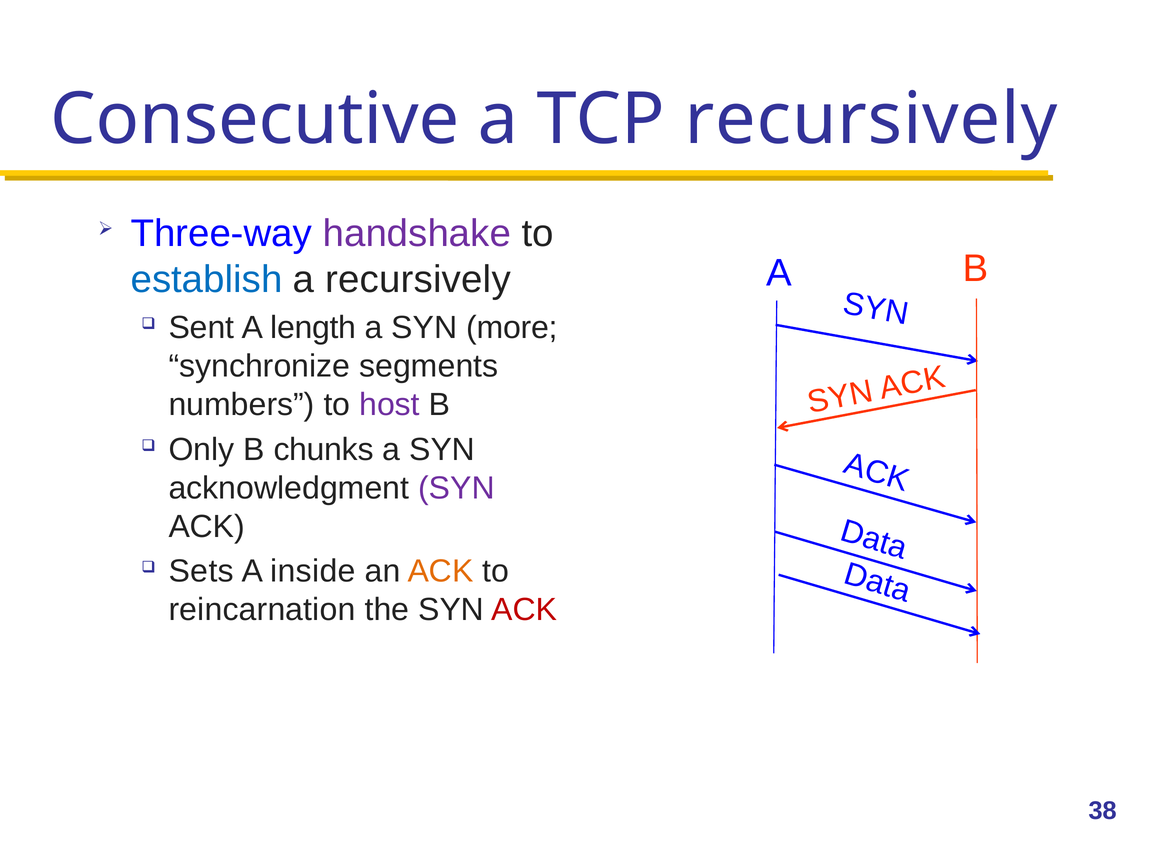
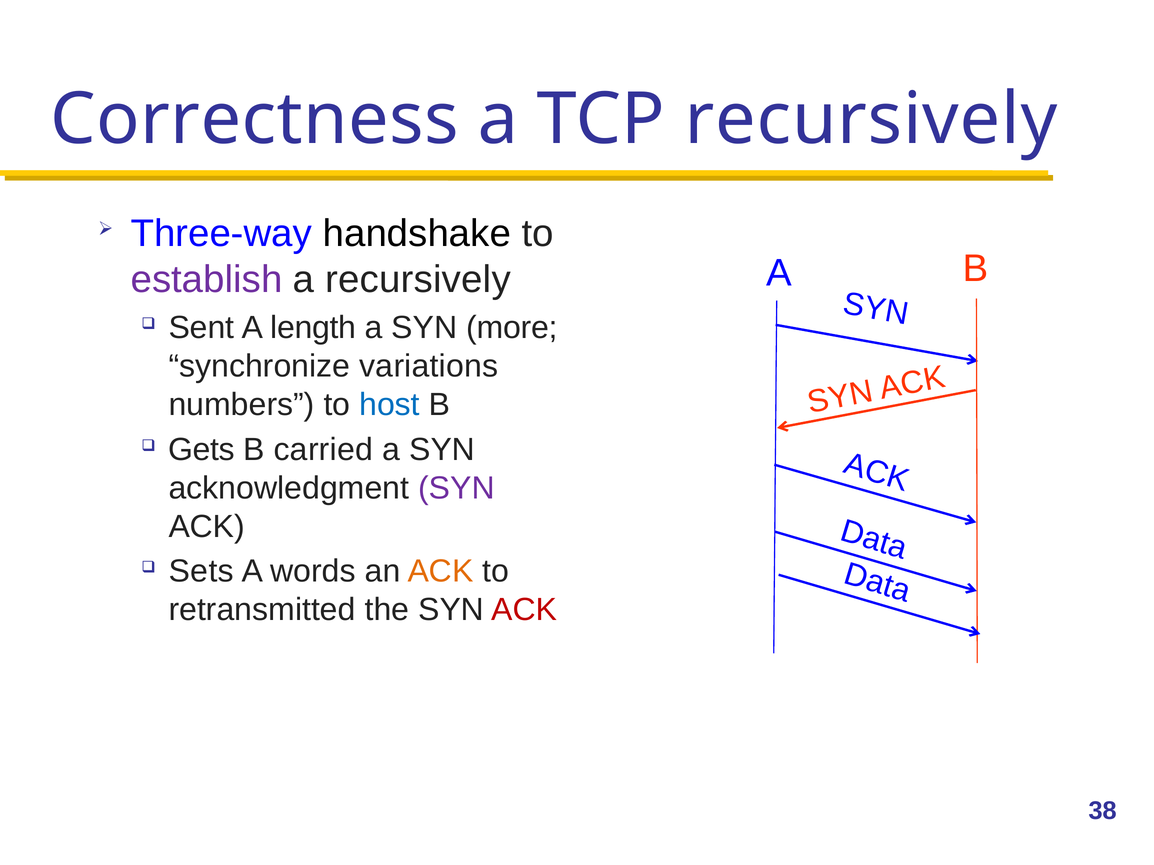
Consecutive: Consecutive -> Correctness
handshake colour: purple -> black
establish colour: blue -> purple
segments: segments -> variations
host colour: purple -> blue
Only: Only -> Gets
chunks: chunks -> carried
inside: inside -> words
reincarnation: reincarnation -> retransmitted
